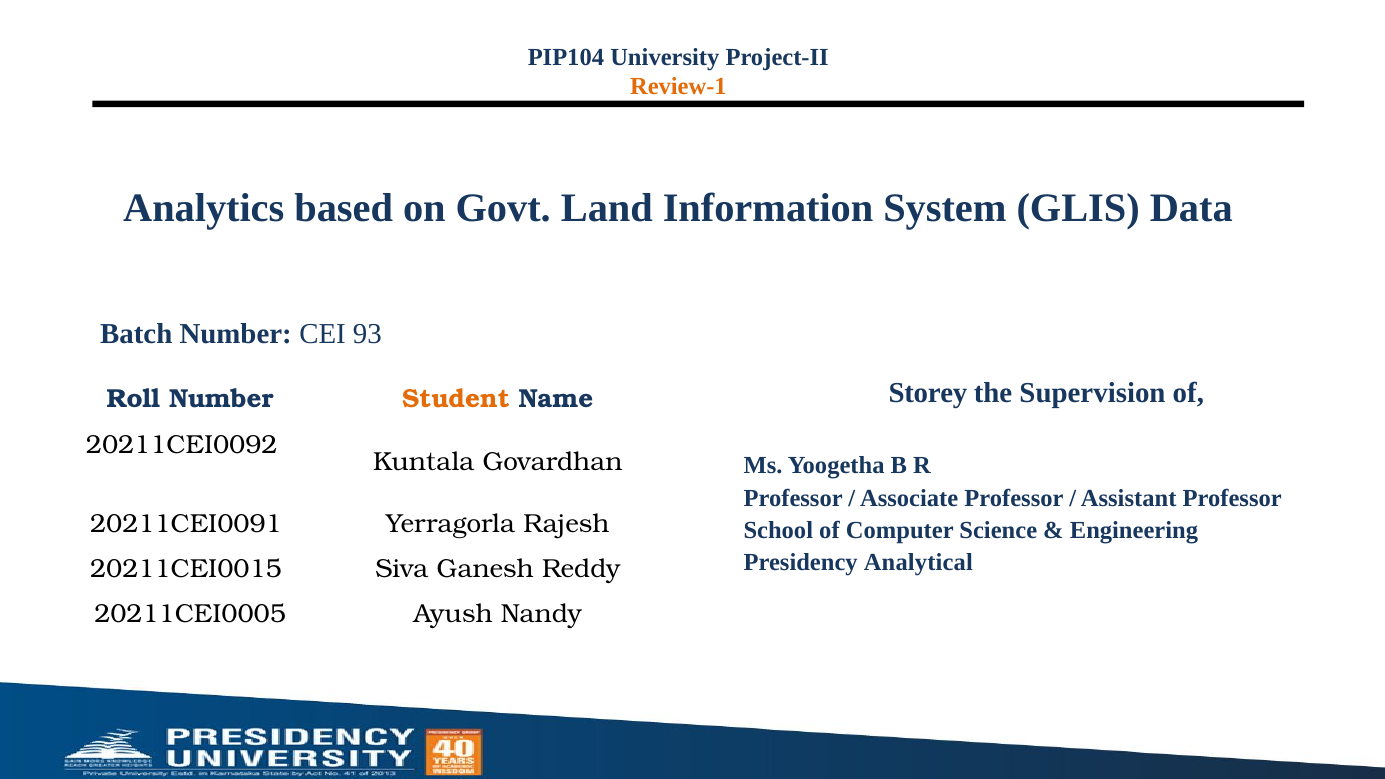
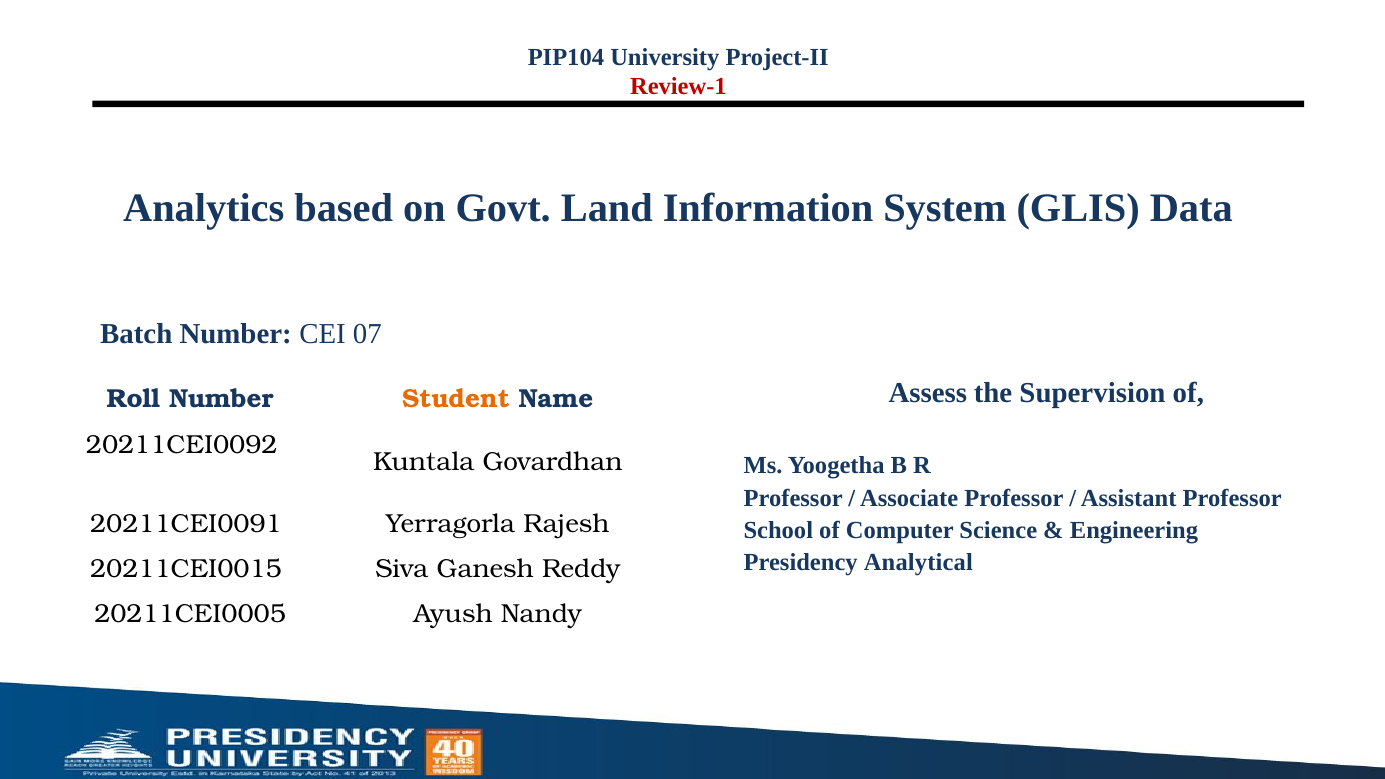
Review-1 colour: orange -> red
93: 93 -> 07
Storey: Storey -> Assess
